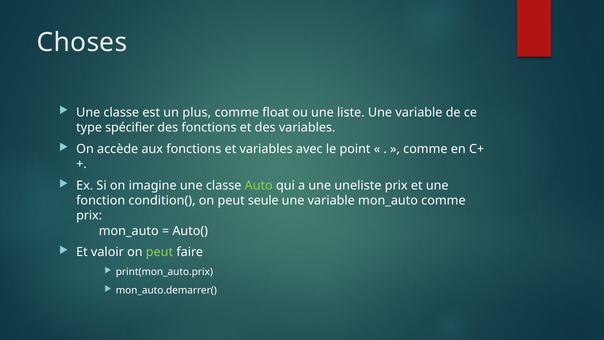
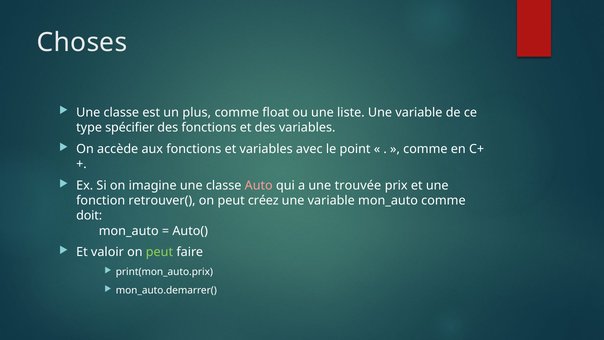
Auto colour: light green -> pink
uneliste: uneliste -> trouvée
condition(: condition( -> retrouver(
seule: seule -> créez
prix at (89, 216): prix -> doit
